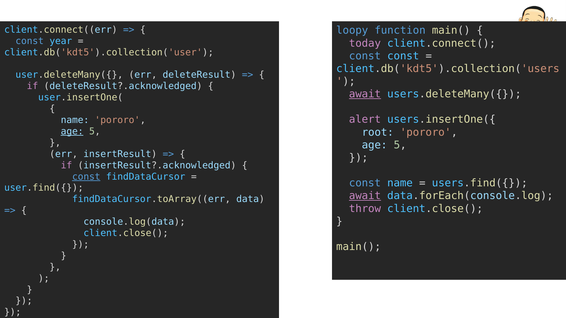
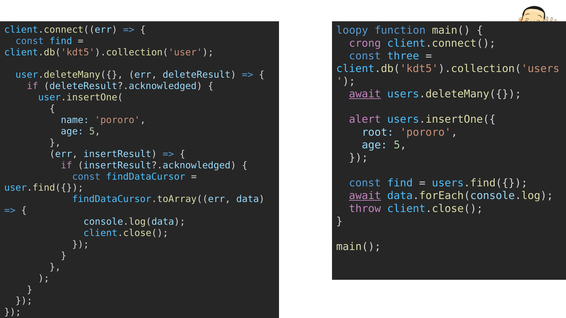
year at (61, 41): year -> find
today: today -> crong
const const: const -> three
age at (72, 132) underline: present -> none
const at (86, 177) underline: present -> none
name at (400, 183): name -> find
